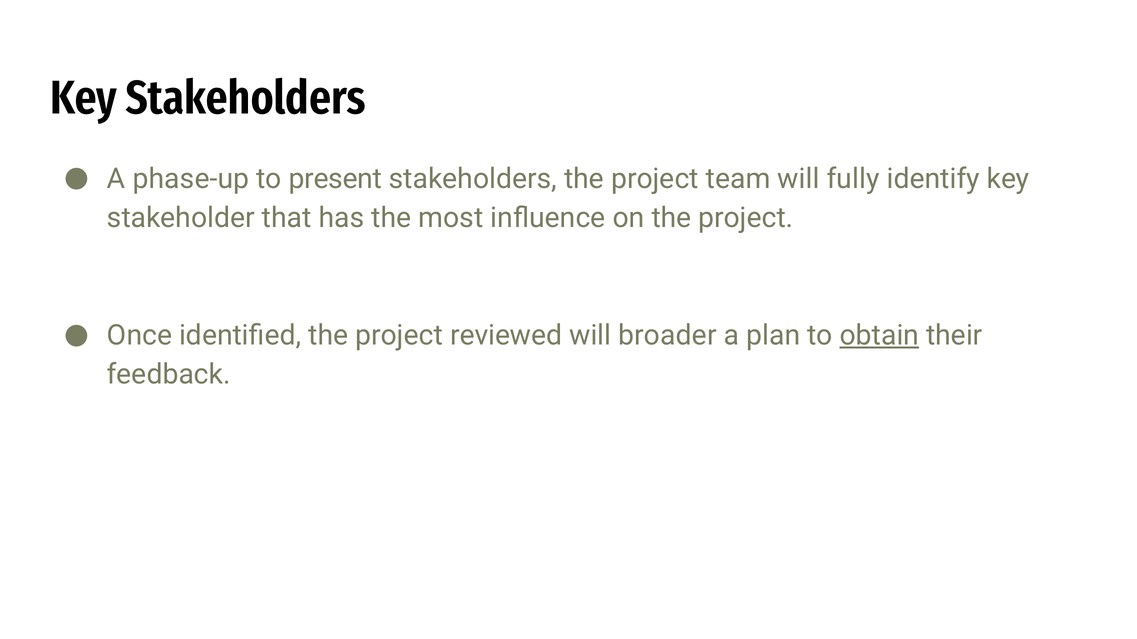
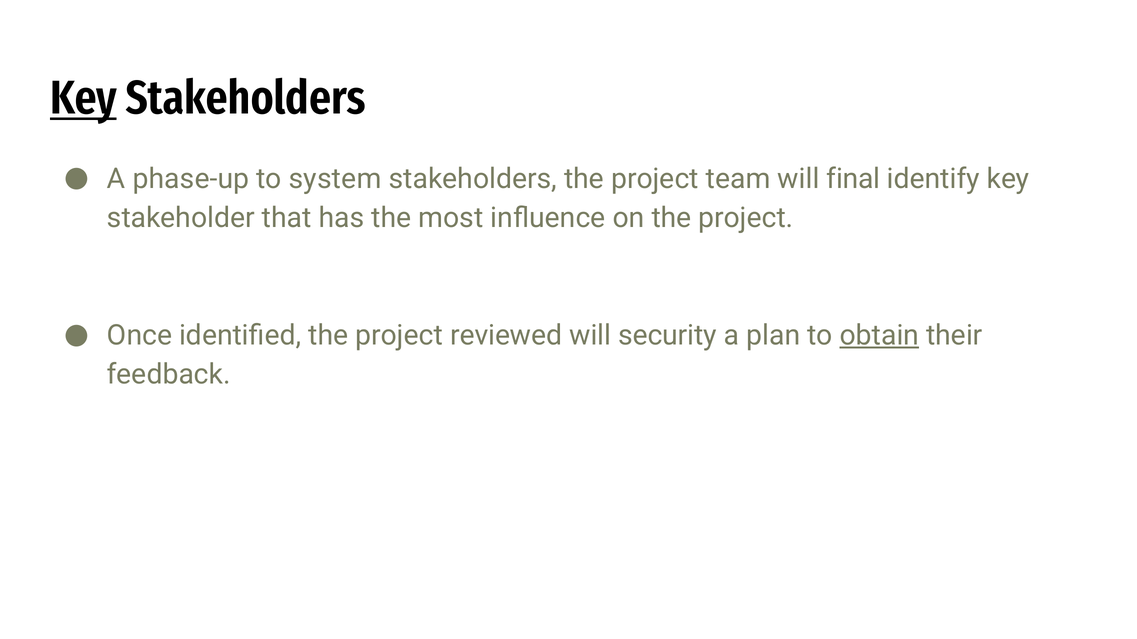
Key at (84, 98) underline: none -> present
present: present -> system
fully: fully -> final
broader: broader -> security
